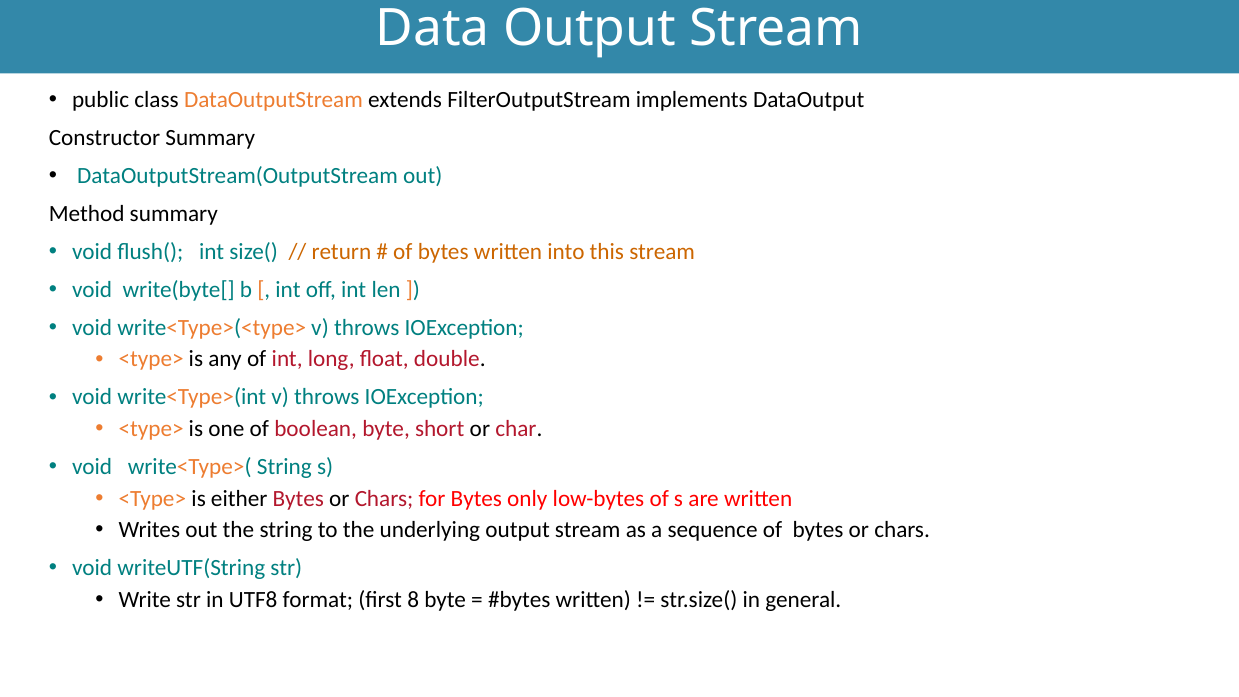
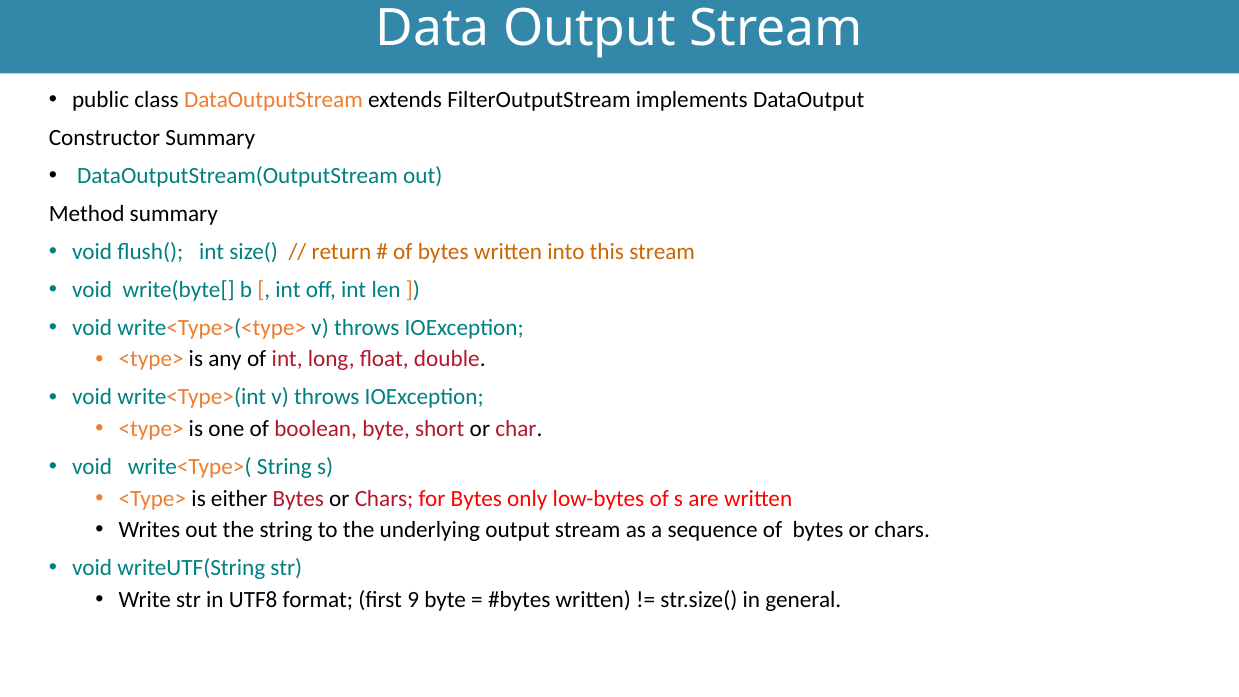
8: 8 -> 9
